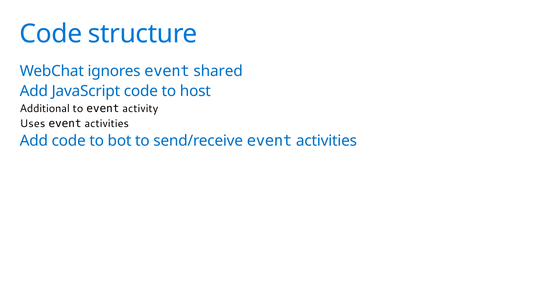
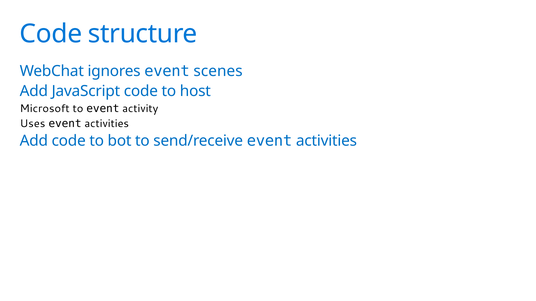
shared: shared -> scenes
Additional: Additional -> Microsoft
